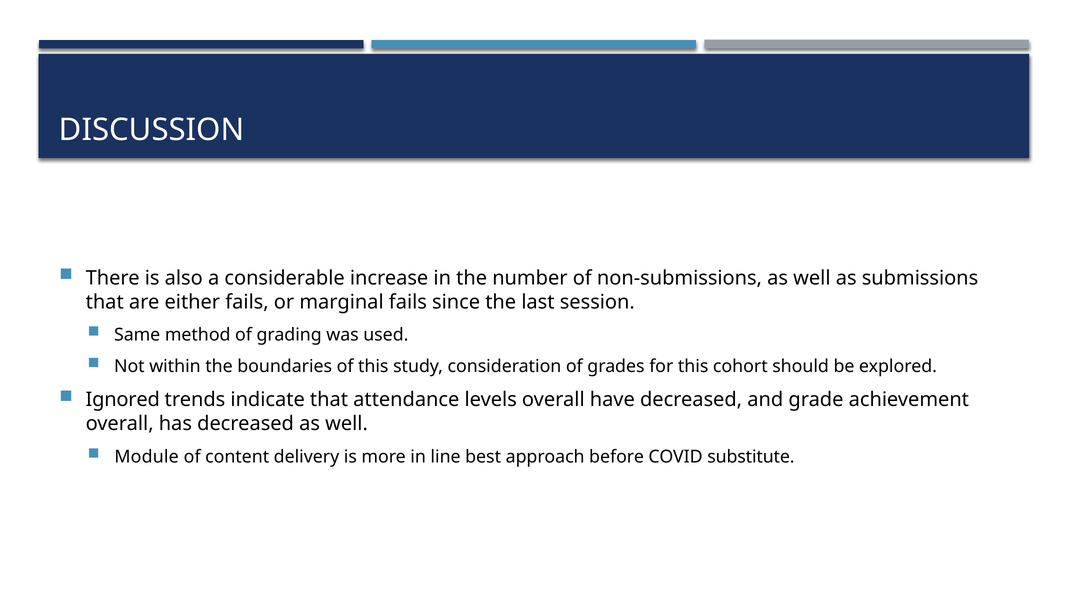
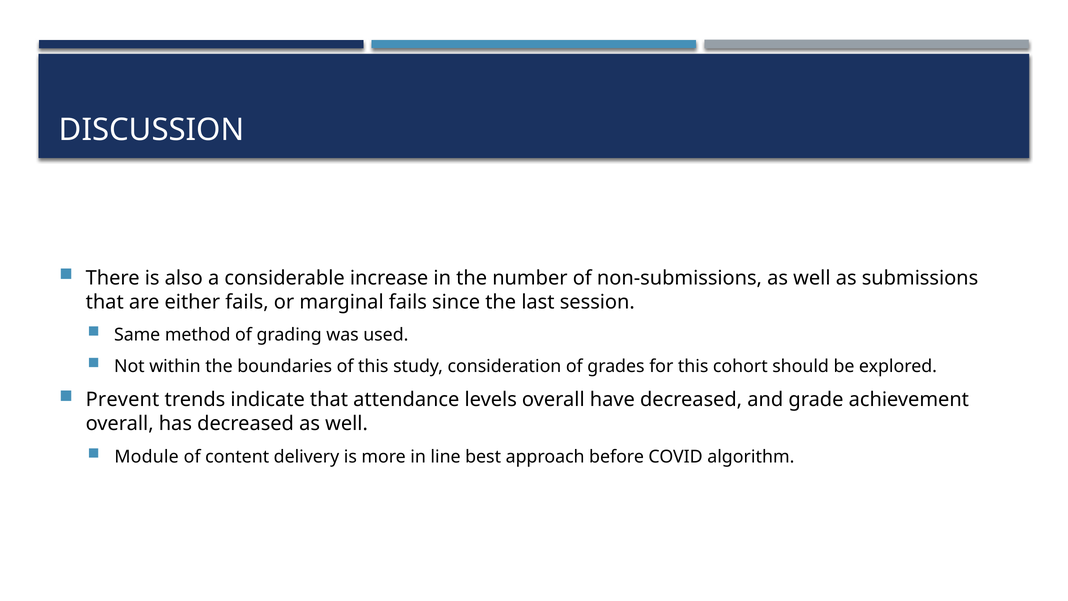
Ignored: Ignored -> Prevent
substitute: substitute -> algorithm
